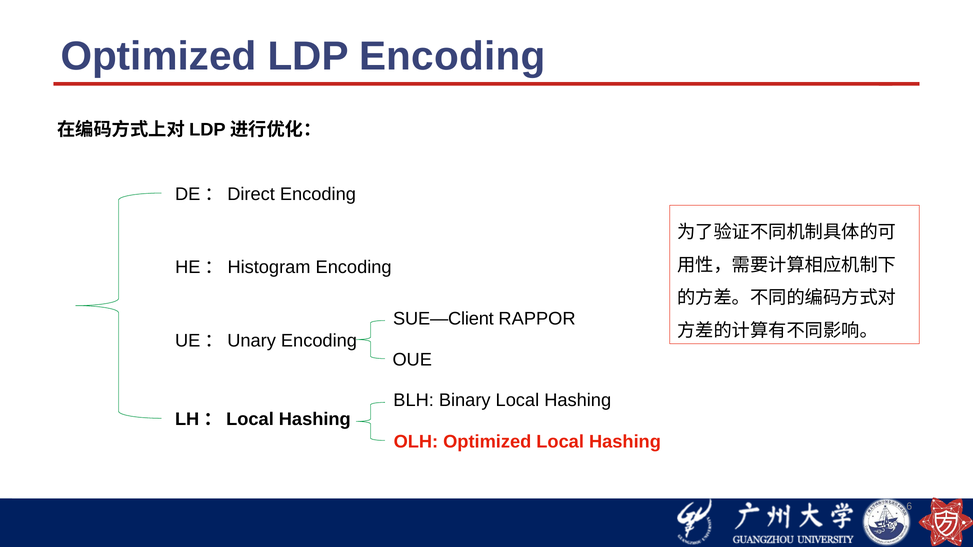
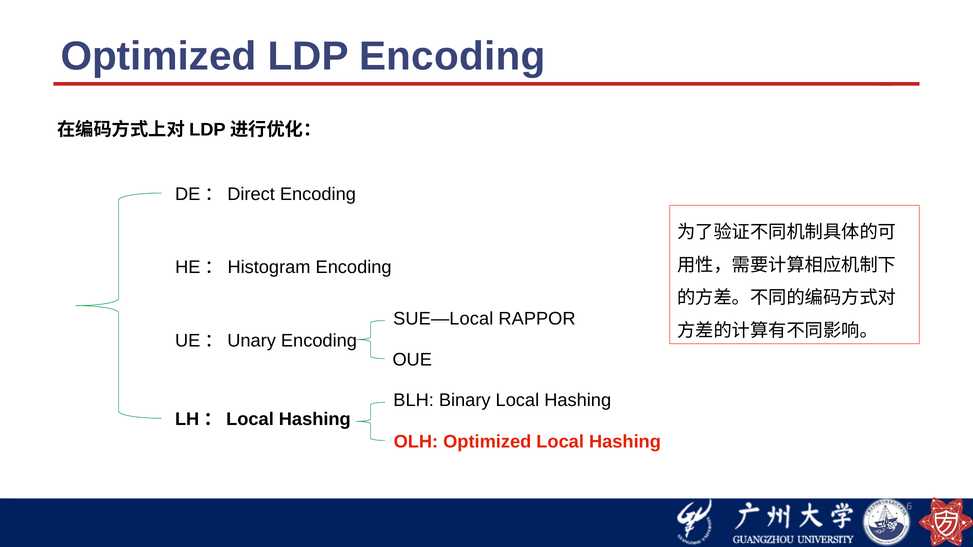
SUE—Client: SUE—Client -> SUE—Local
